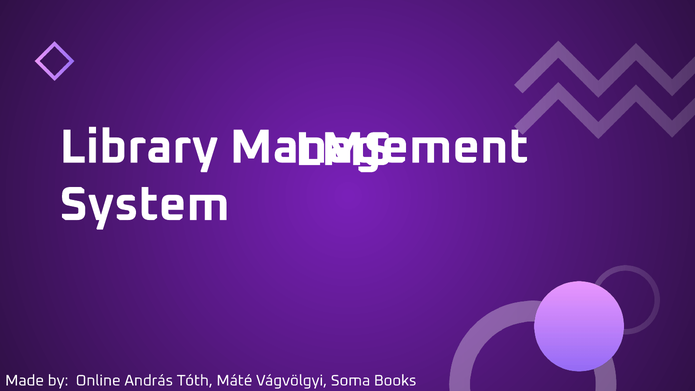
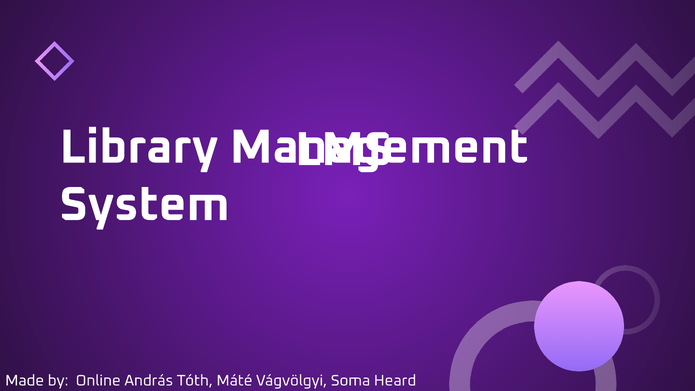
Books: Books -> Heard
